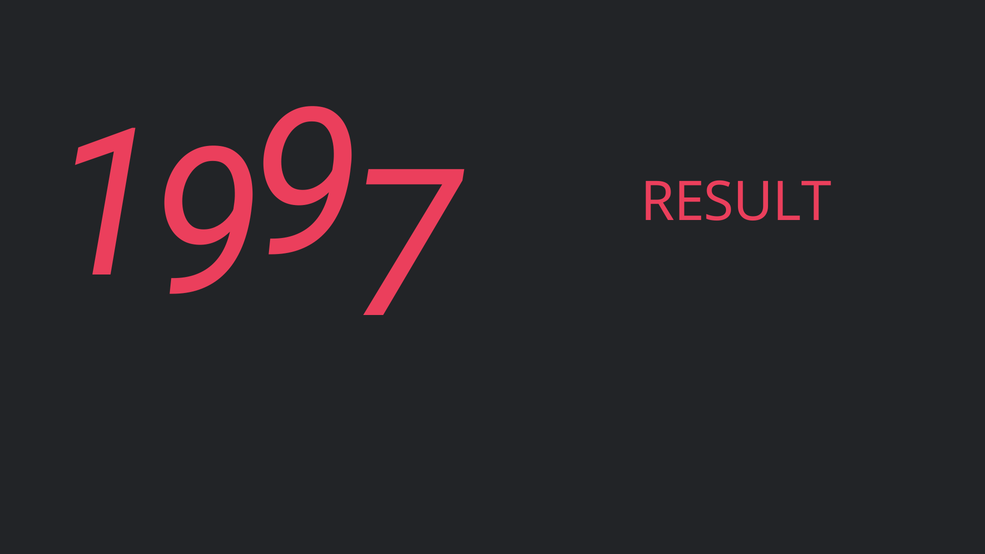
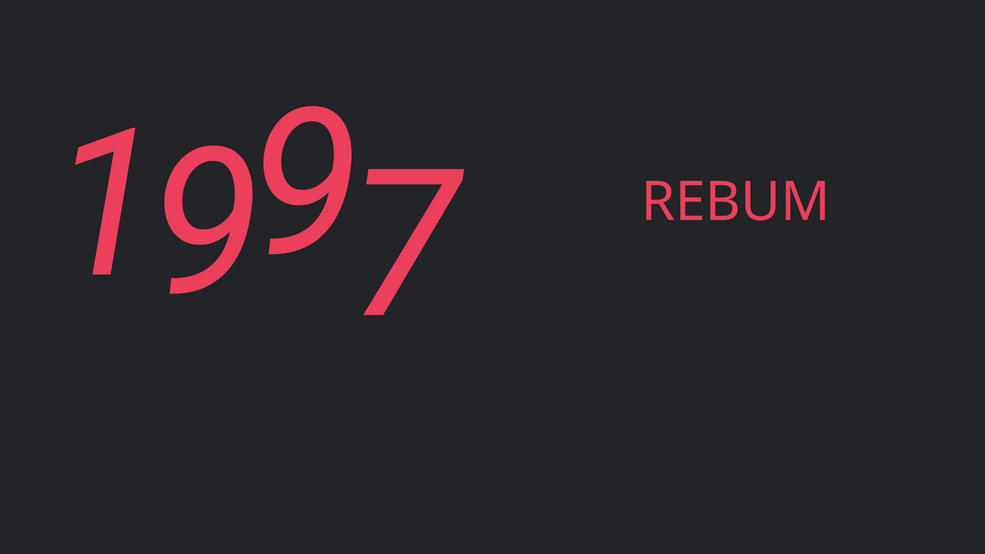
RESULT: RESULT -> REBUM
